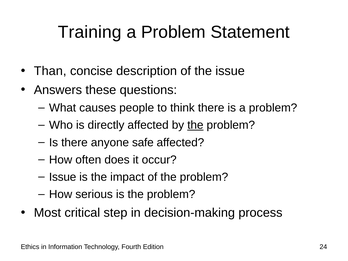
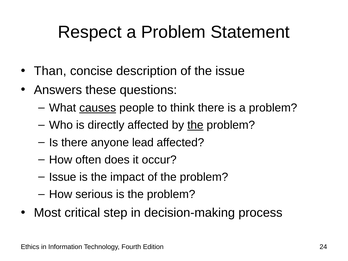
Training: Training -> Respect
causes underline: none -> present
safe: safe -> lead
